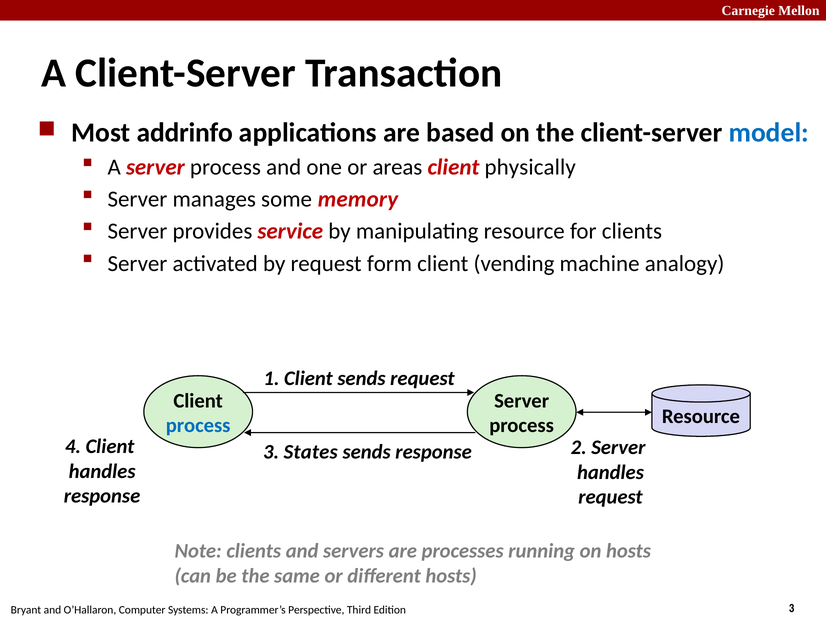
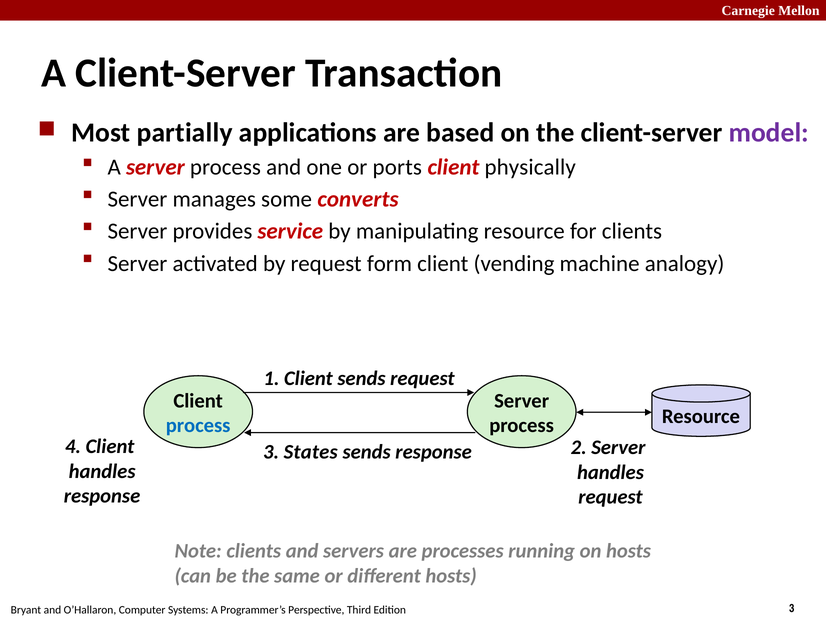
addrinfo: addrinfo -> partially
model colour: blue -> purple
areas: areas -> ports
memory: memory -> converts
